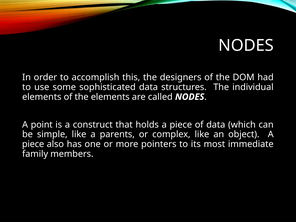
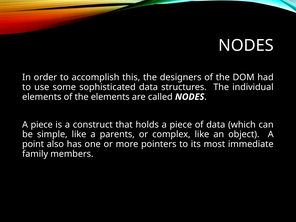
point at (42, 125): point -> piece
piece at (33, 144): piece -> point
